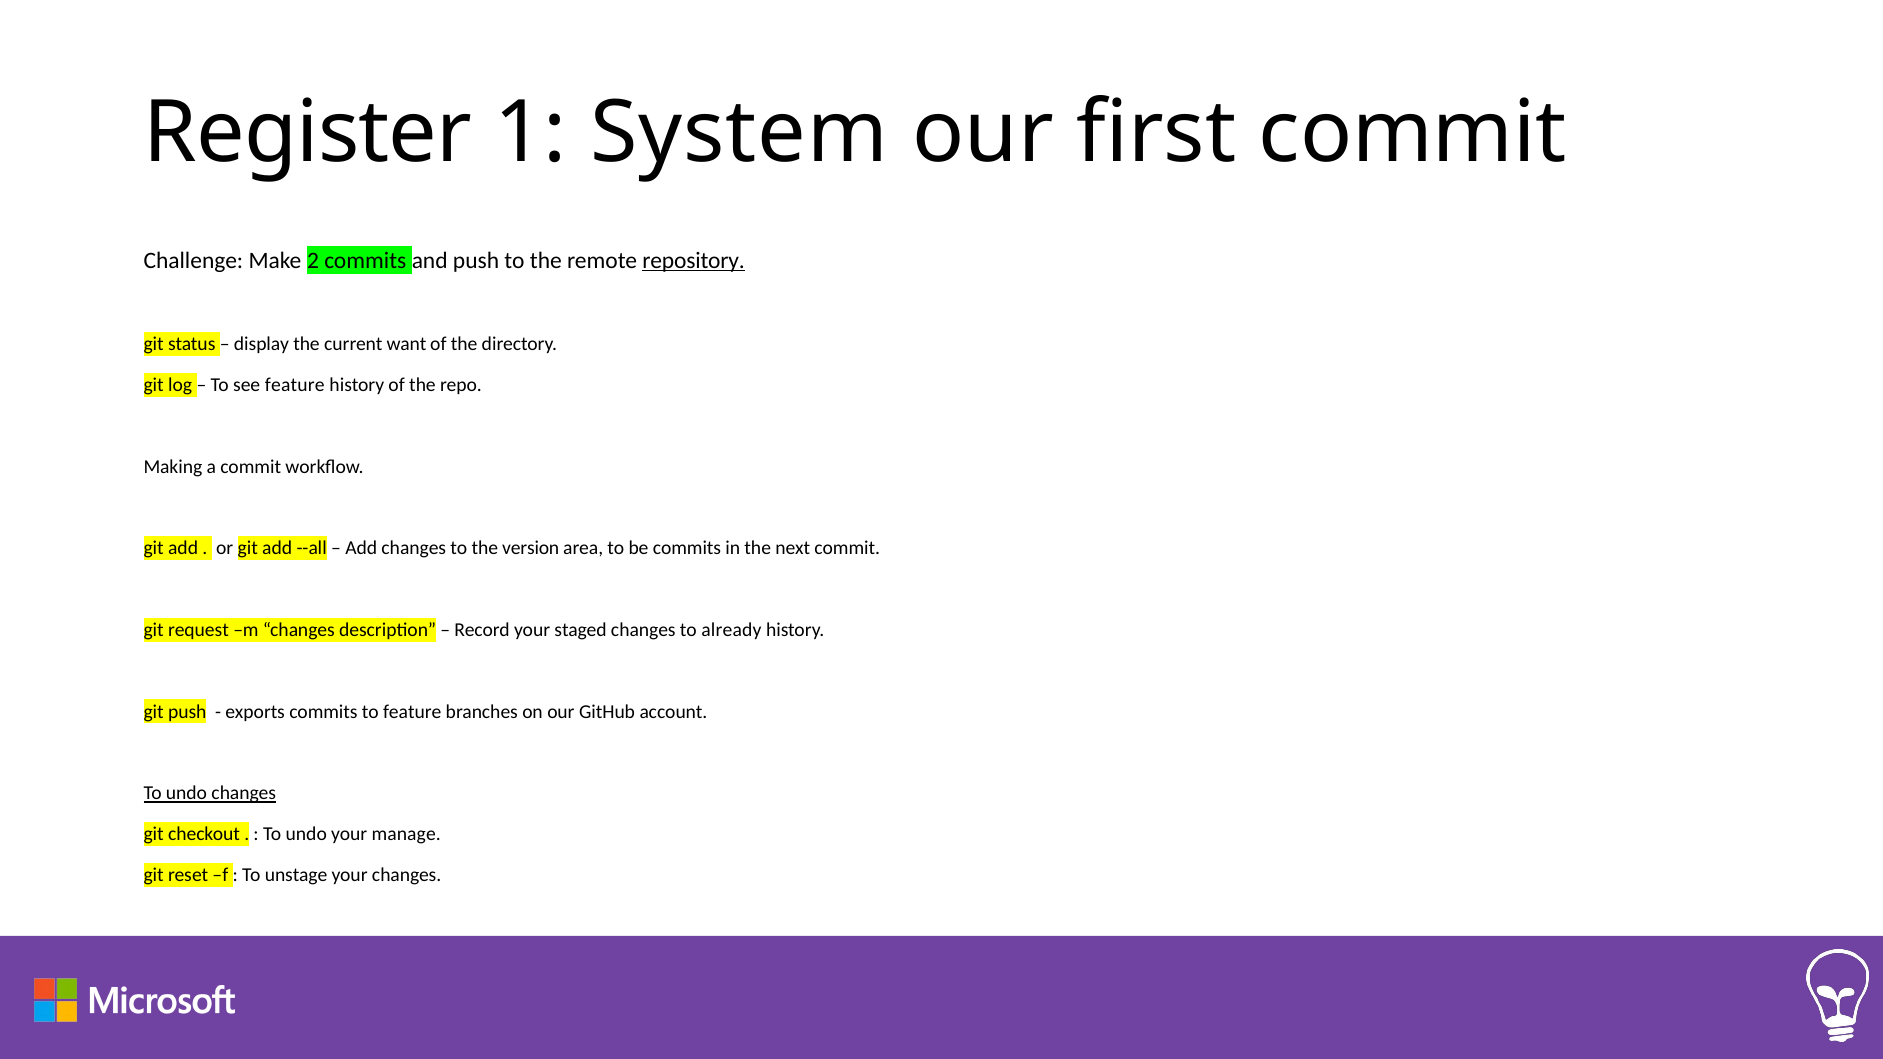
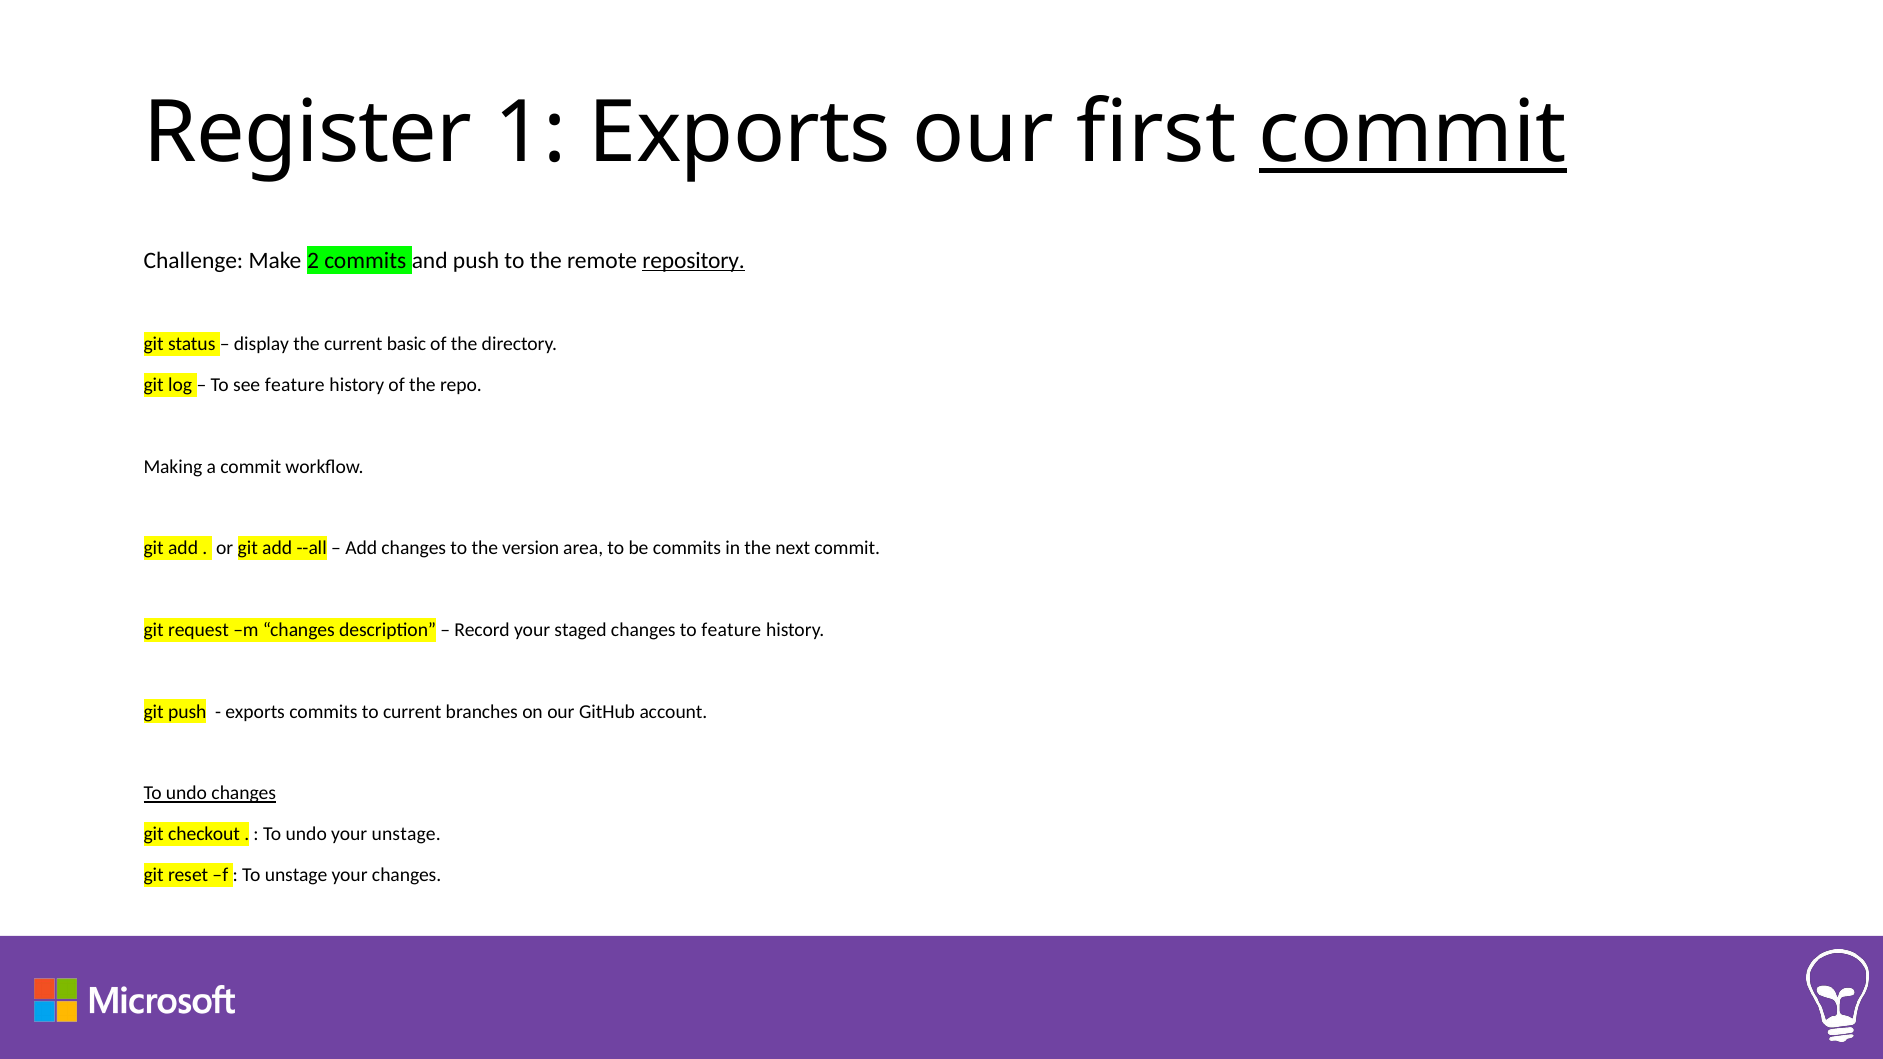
1 System: System -> Exports
commit at (1413, 134) underline: none -> present
want: want -> basic
to already: already -> feature
to feature: feature -> current
your manage: manage -> unstage
